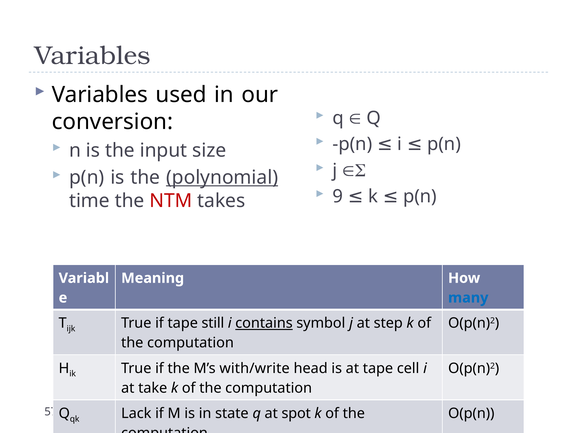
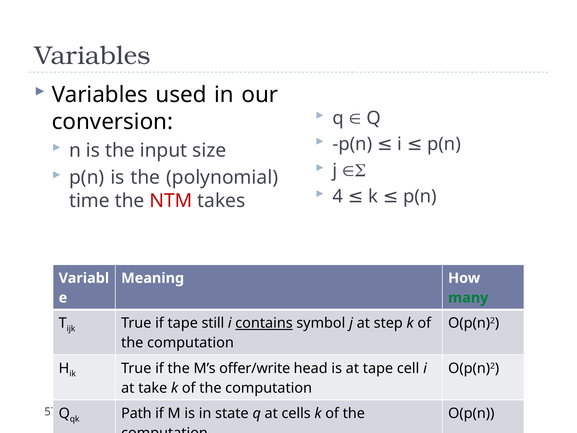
polynomial underline: present -> none
9: 9 -> 4
many colour: blue -> green
with/write: with/write -> offer/write
Lack: Lack -> Path
spot: spot -> cells
